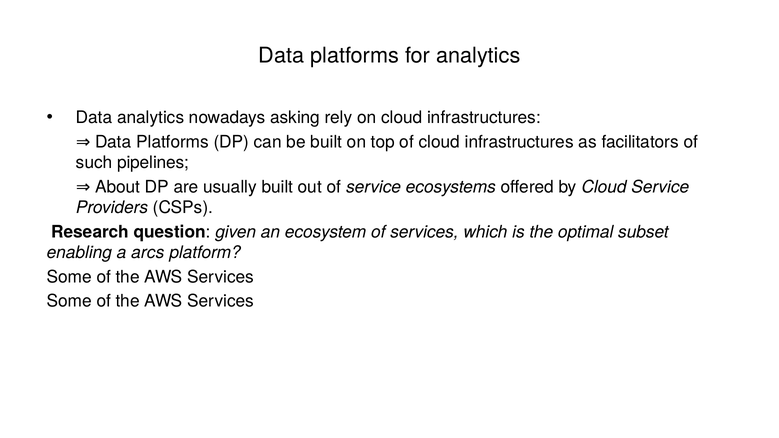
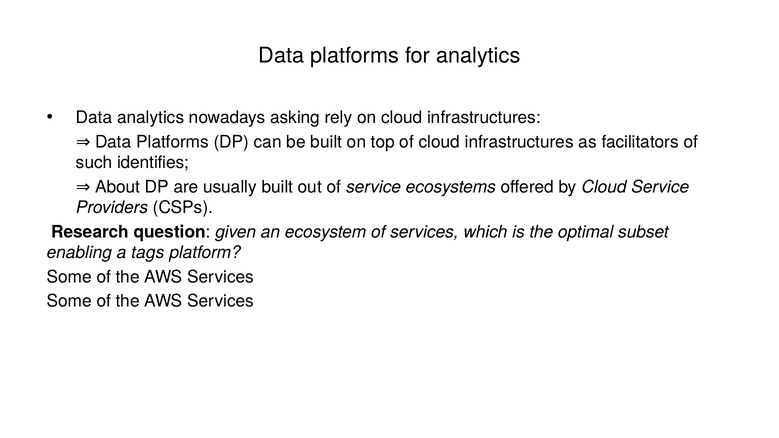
pipelines: pipelines -> identifies
arcs: arcs -> tags
